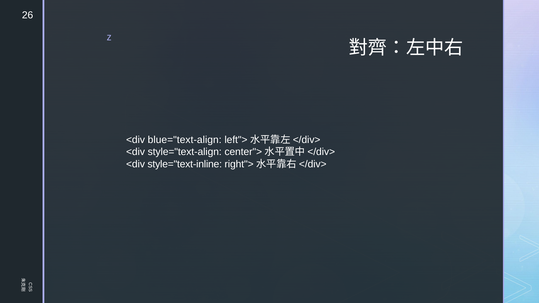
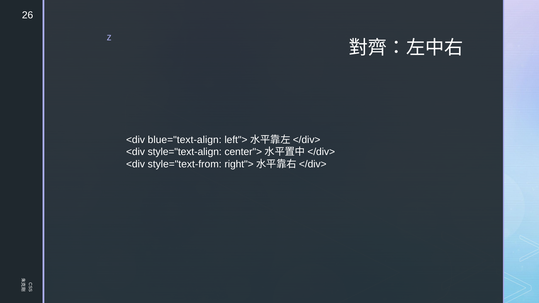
style="text-inline: style="text-inline -> style="text-from
